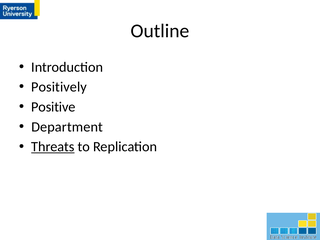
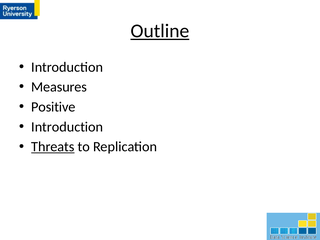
Outline underline: none -> present
Positively: Positively -> Measures
Department at (67, 127): Department -> Introduction
